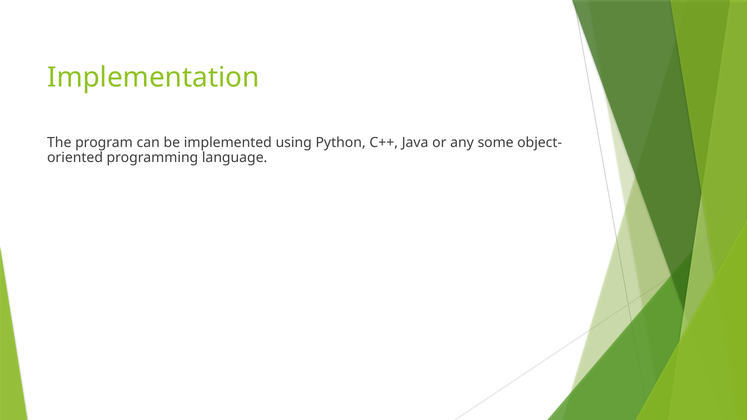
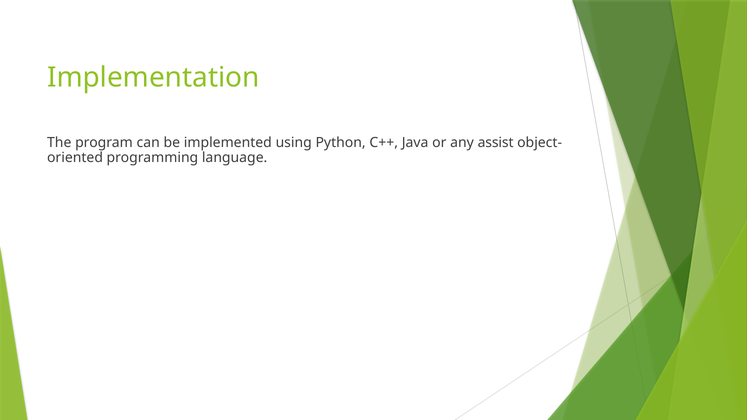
some: some -> assist
